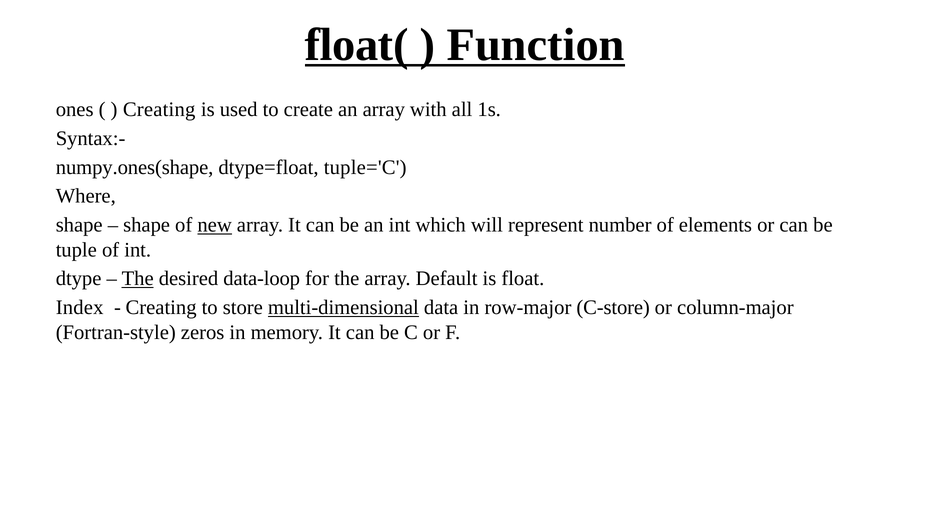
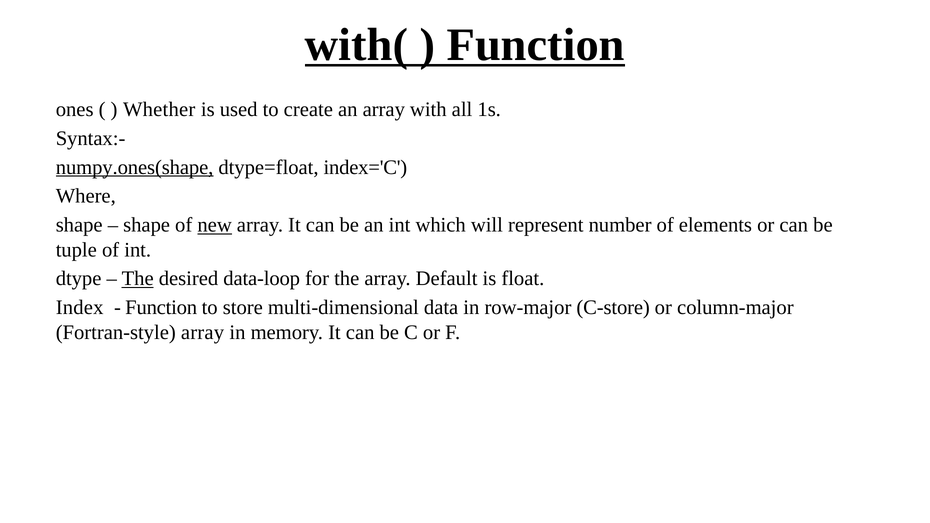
float(: float( -> with(
Creating at (159, 110): Creating -> Whether
numpy.ones(shape underline: none -> present
tuple='C: tuple='C -> index='C
Creating at (161, 308): Creating -> Function
multi-dimensional underline: present -> none
Fortran-style zeros: zeros -> array
